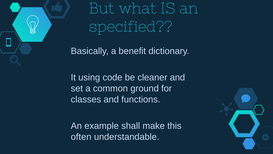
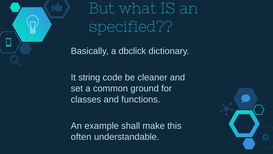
benefit: benefit -> dbclick
using: using -> string
